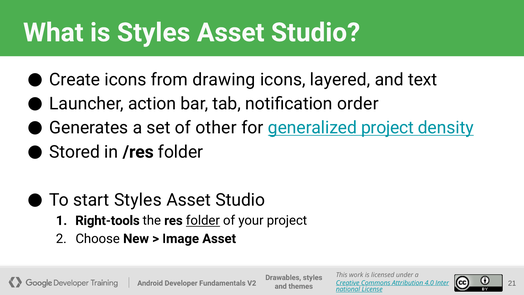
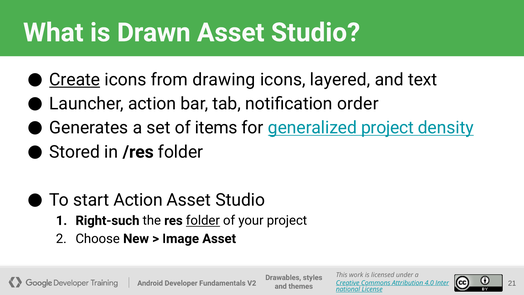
is Styles: Styles -> Drawn
Create underline: none -> present
other: other -> items
start Styles: Styles -> Action
Right-tools: Right-tools -> Right-such
